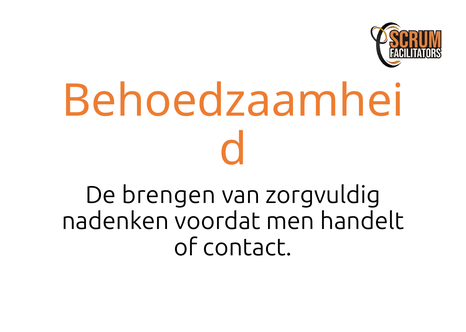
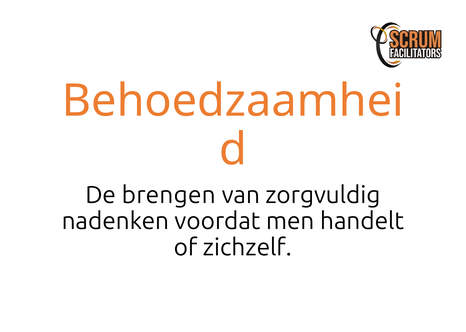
contact: contact -> zichzelf
